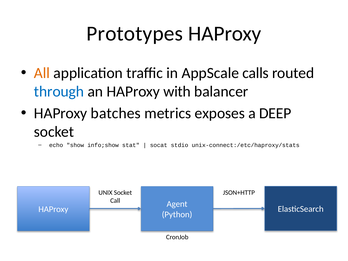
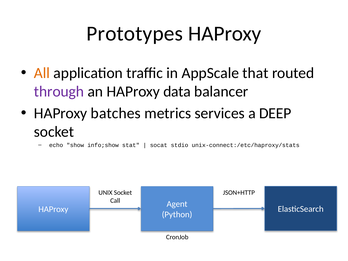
calls: calls -> that
through colour: blue -> purple
with: with -> data
exposes: exposes -> services
